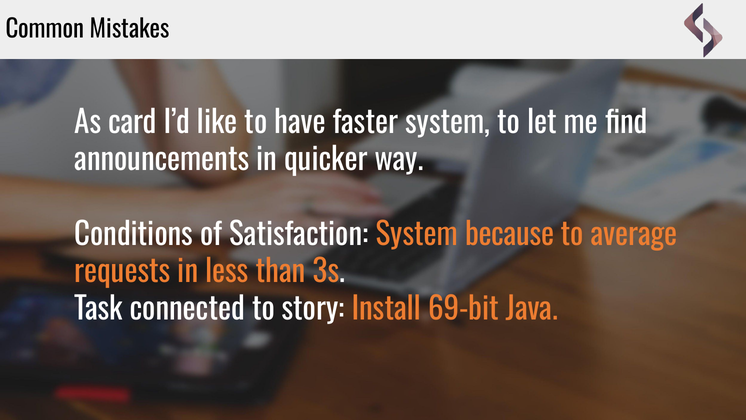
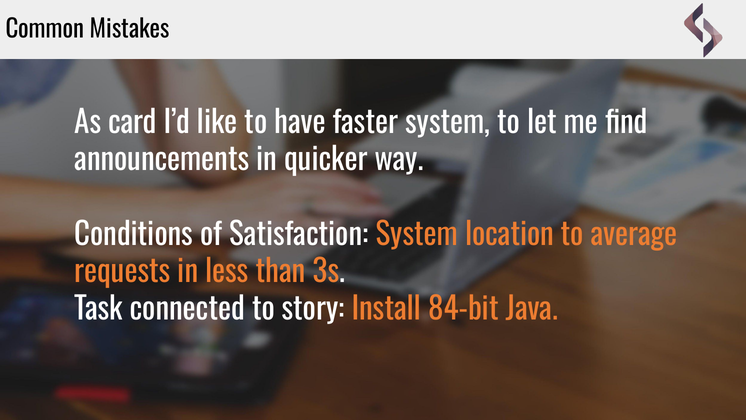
because: because -> location
69-bit: 69-bit -> 84-bit
